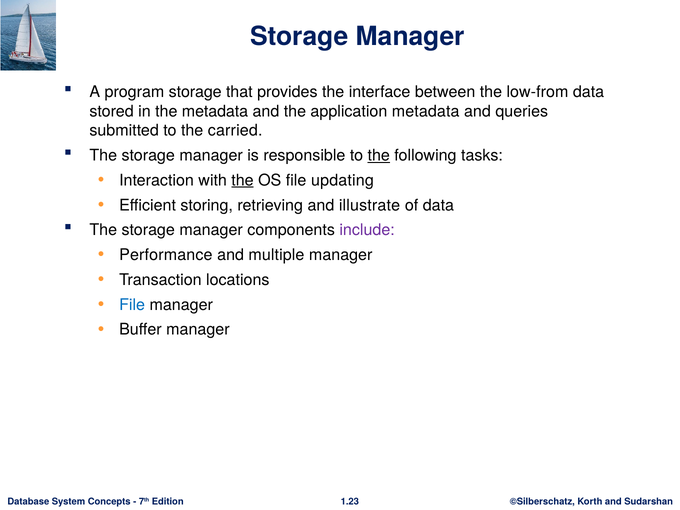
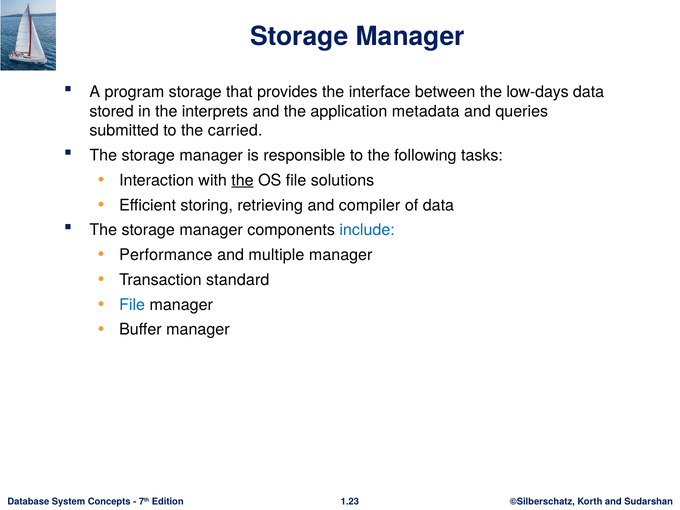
low-from: low-from -> low-days
the metadata: metadata -> interprets
the at (379, 155) underline: present -> none
updating: updating -> solutions
illustrate: illustrate -> compiler
include colour: purple -> blue
locations: locations -> standard
